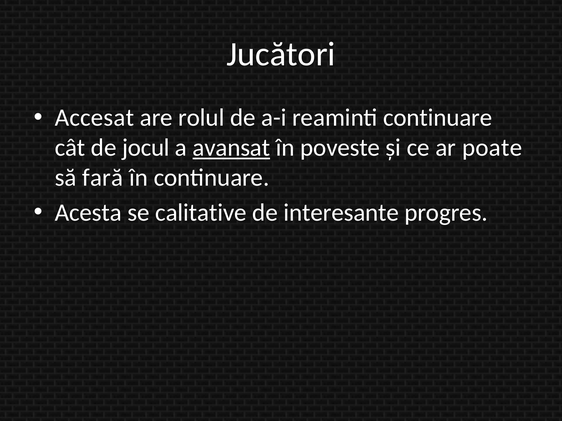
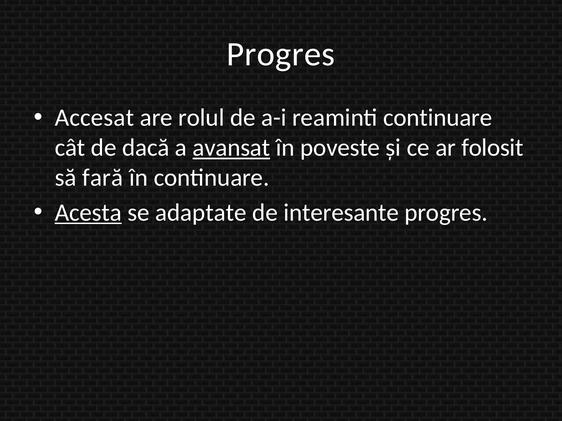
Jucători at (281, 54): Jucători -> Progres
jocul: jocul -> dacă
poate: poate -> folosit
Acesta underline: none -> present
calitative: calitative -> adaptate
